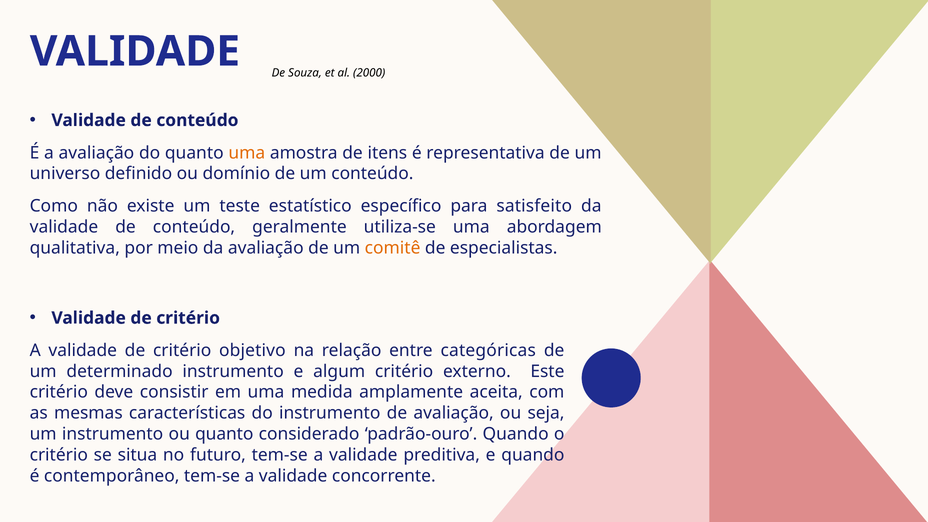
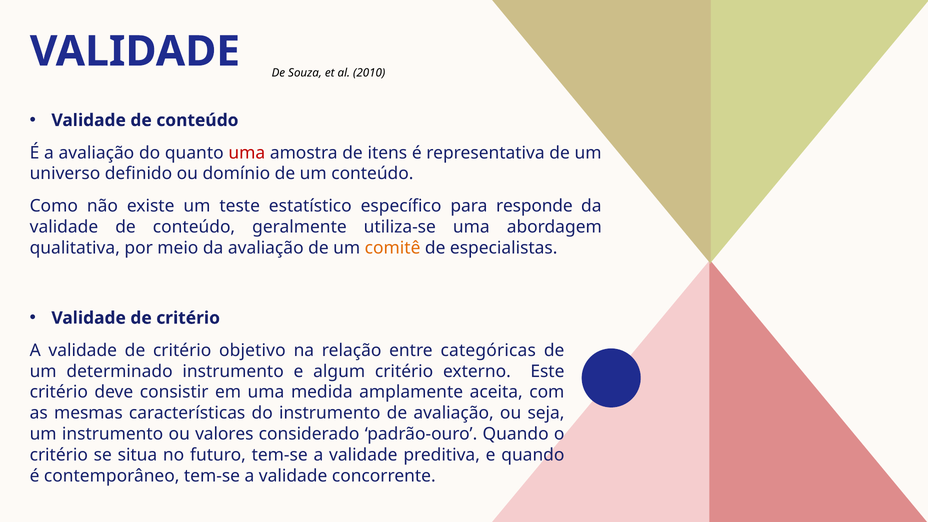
2000: 2000 -> 2010
uma at (247, 153) colour: orange -> red
satisfeito: satisfeito -> responde
ou quanto: quanto -> valores
